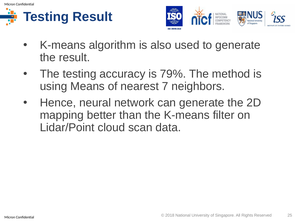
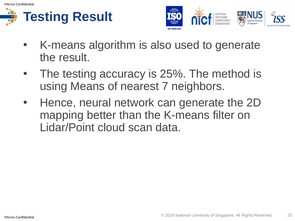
79%: 79% -> 25%
